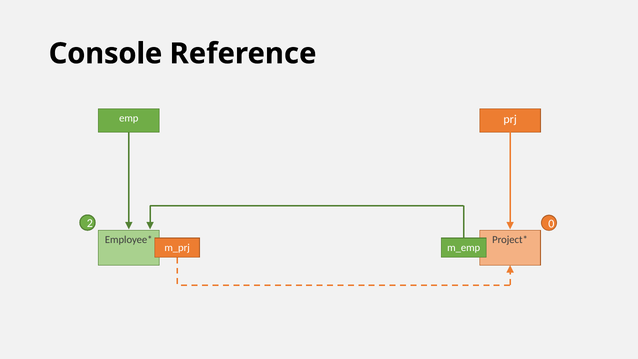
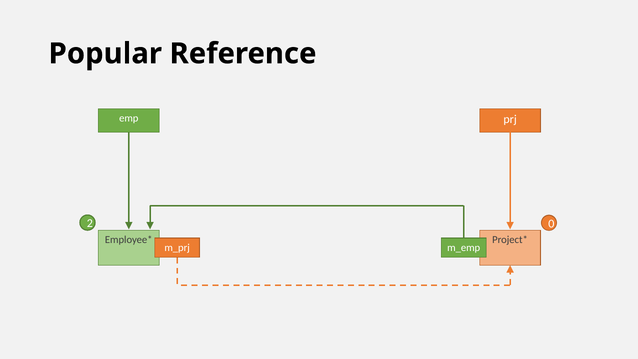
Console: Console -> Popular
